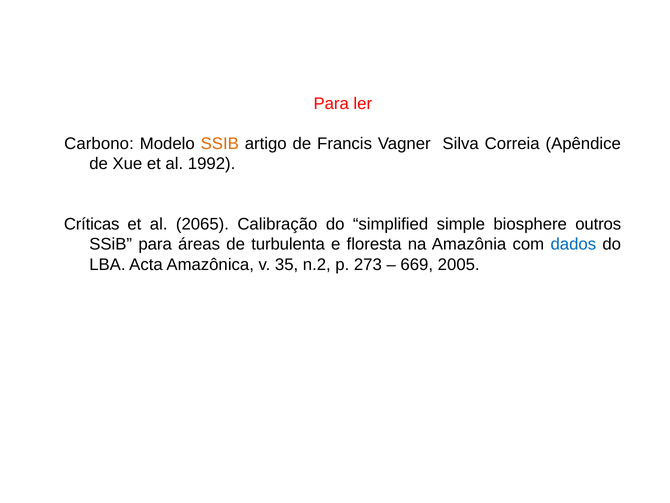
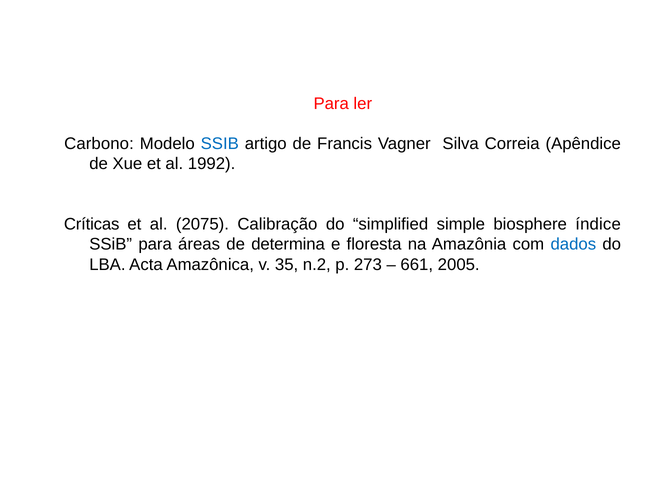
SSIB at (220, 144) colour: orange -> blue
2065: 2065 -> 2075
outros: outros -> índice
turbulenta: turbulenta -> determina
669: 669 -> 661
